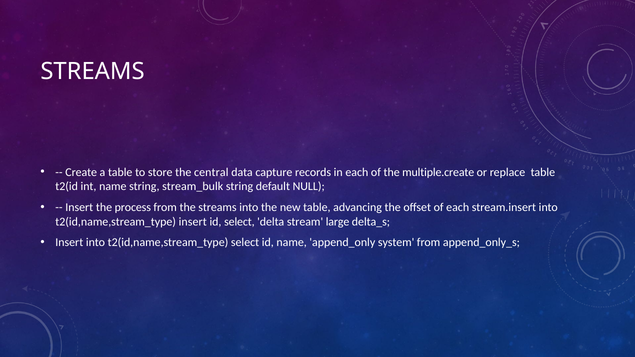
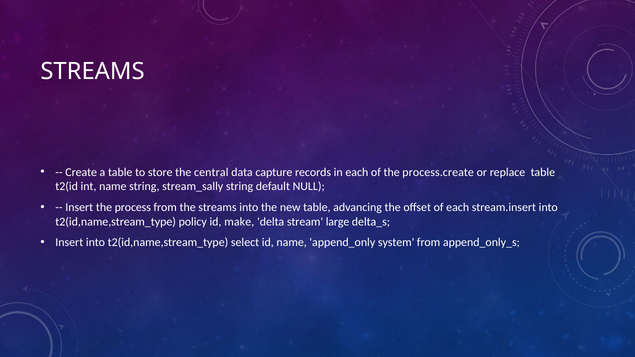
multiple.create: multiple.create -> process.create
stream_bulk: stream_bulk -> stream_sally
t2(id,name,stream_type insert: insert -> policy
id select: select -> make
